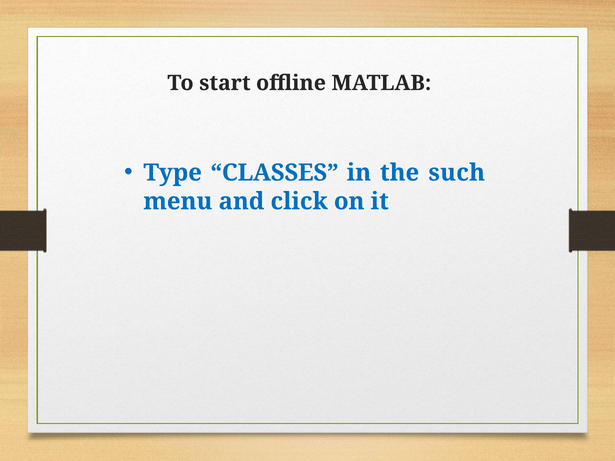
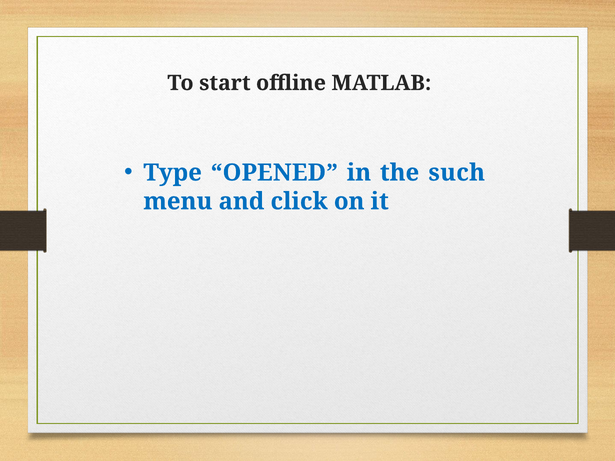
CLASSES: CLASSES -> OPENED
